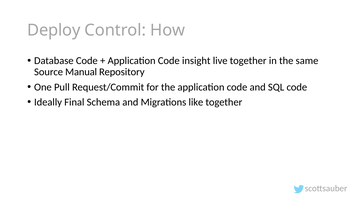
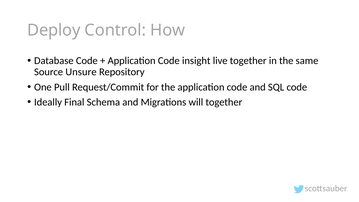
Manual: Manual -> Unsure
like: like -> will
